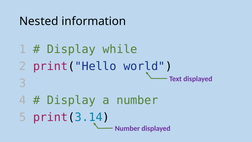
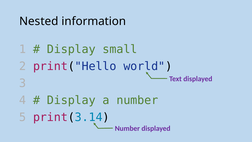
while: while -> small
